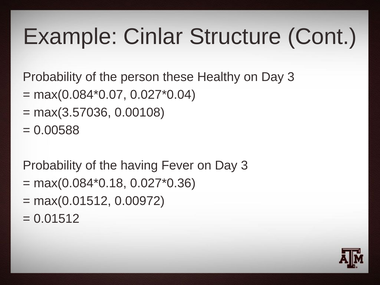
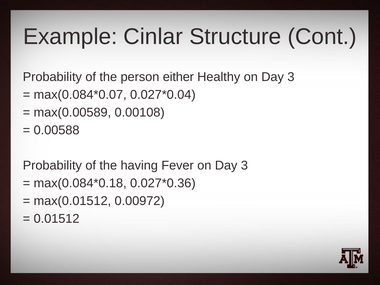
these: these -> either
max(3.57036: max(3.57036 -> max(0.00589
